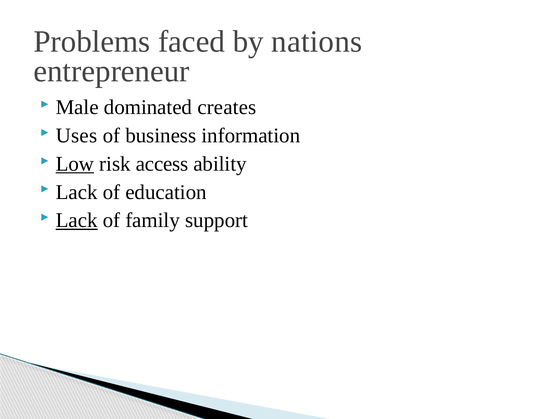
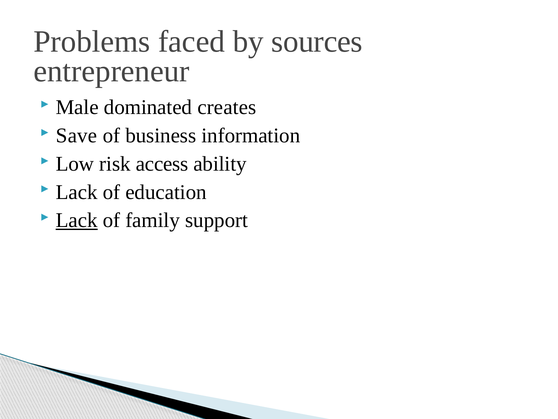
nations: nations -> sources
Uses: Uses -> Save
Low underline: present -> none
